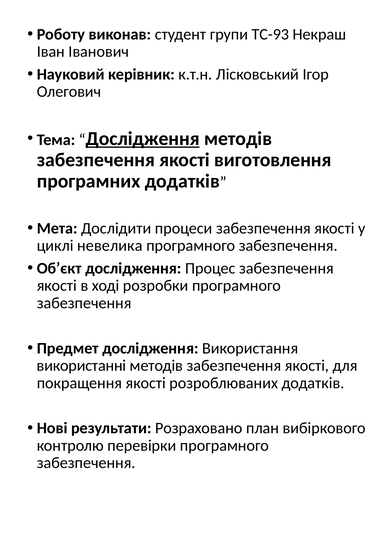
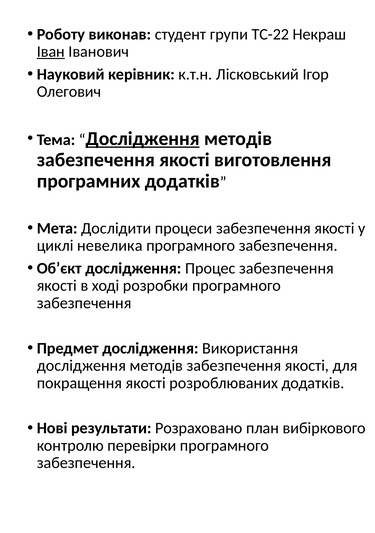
ТС-93: ТС-93 -> ТС-22
Іван underline: none -> present
використанні at (81, 366): використанні -> дослідження
